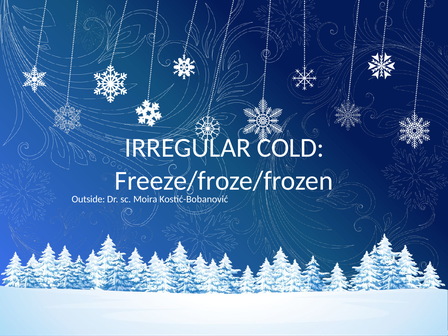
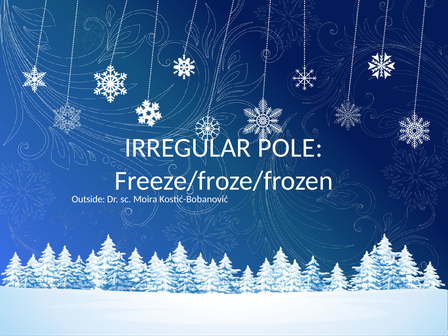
COLD: COLD -> POLE
